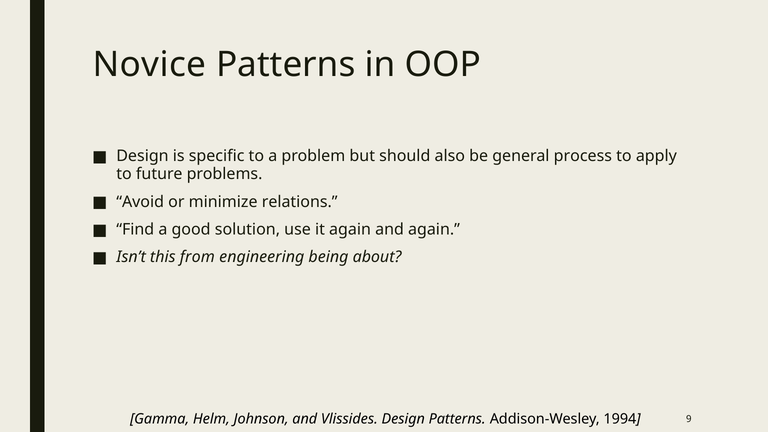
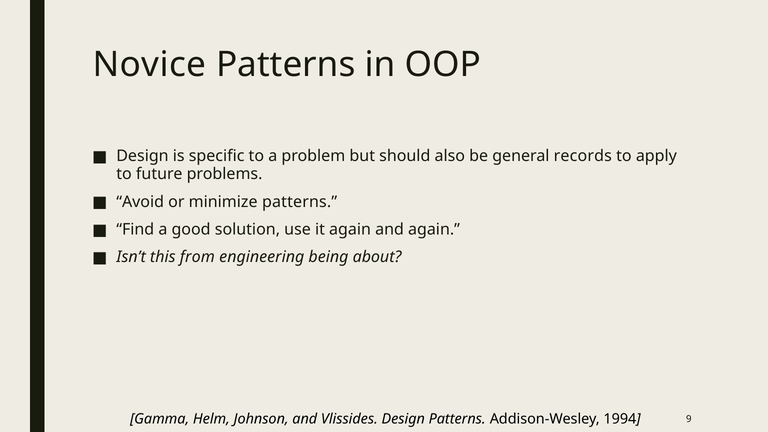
process: process -> records
minimize relations: relations -> patterns
